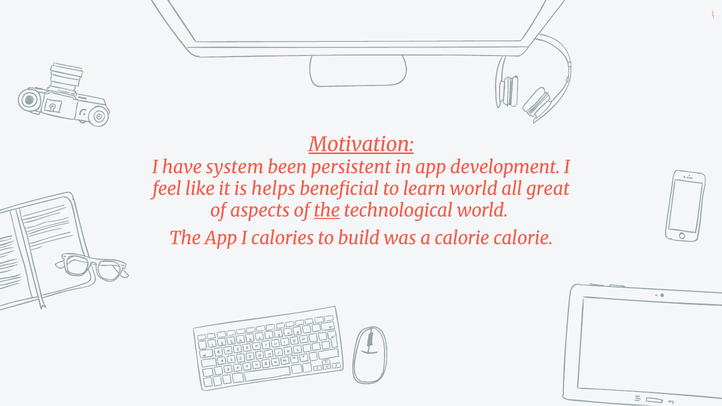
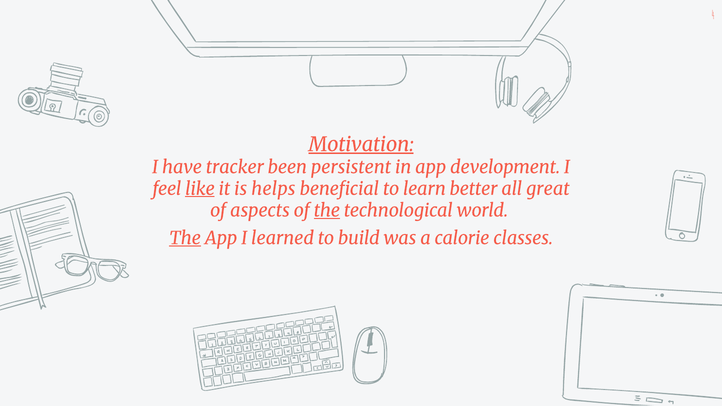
system: system -> tracker
like underline: none -> present
learn world: world -> better
The at (185, 238) underline: none -> present
calories: calories -> learned
calorie calorie: calorie -> classes
